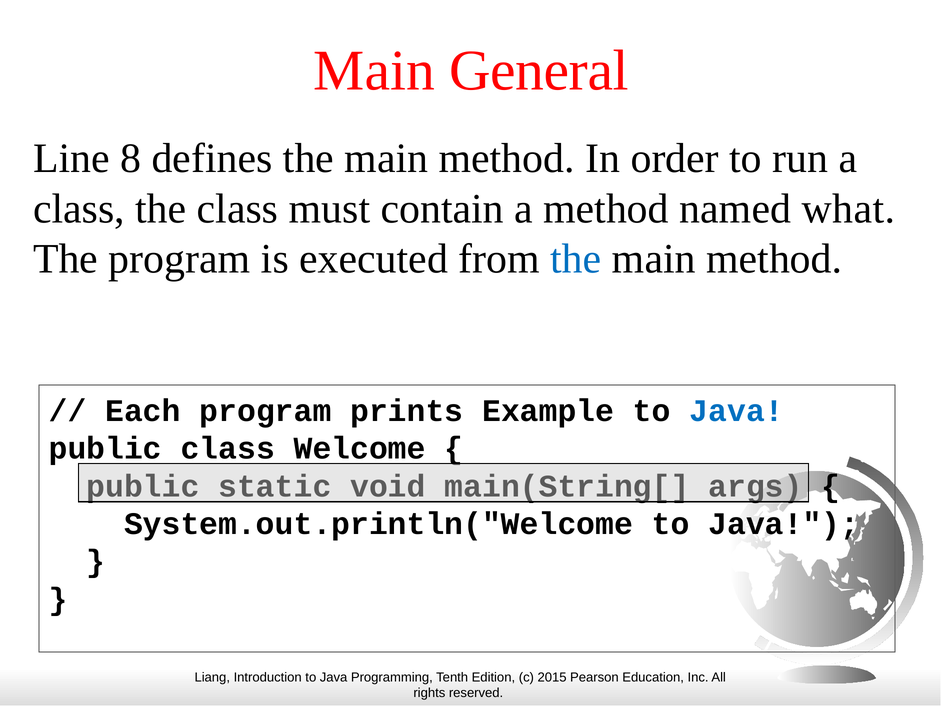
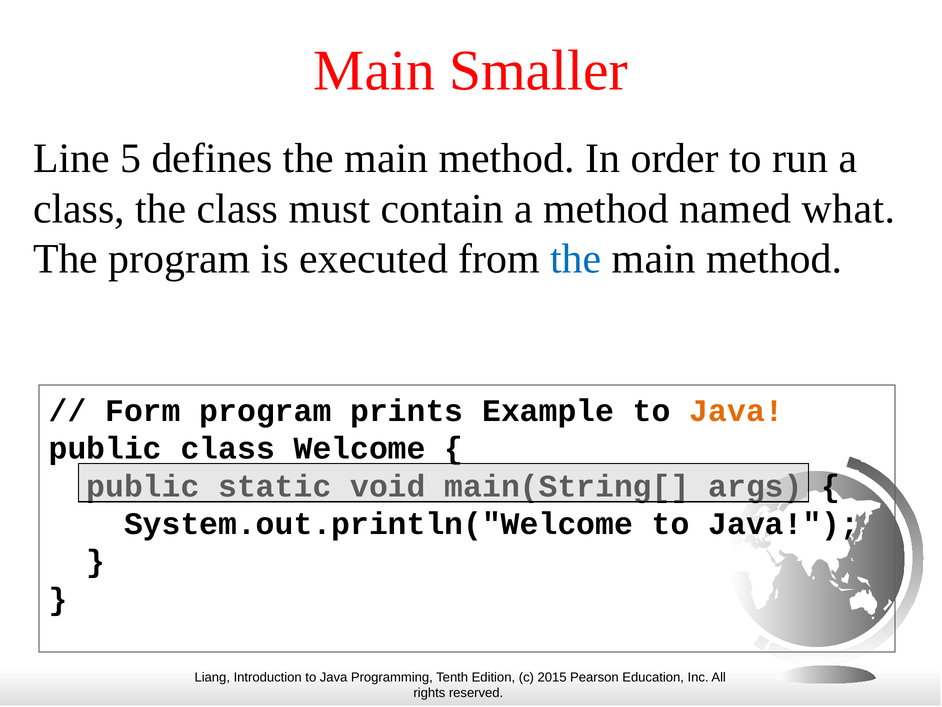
General: General -> Smaller
8: 8 -> 5
Each: Each -> Form
Java at (737, 410) colour: blue -> orange
